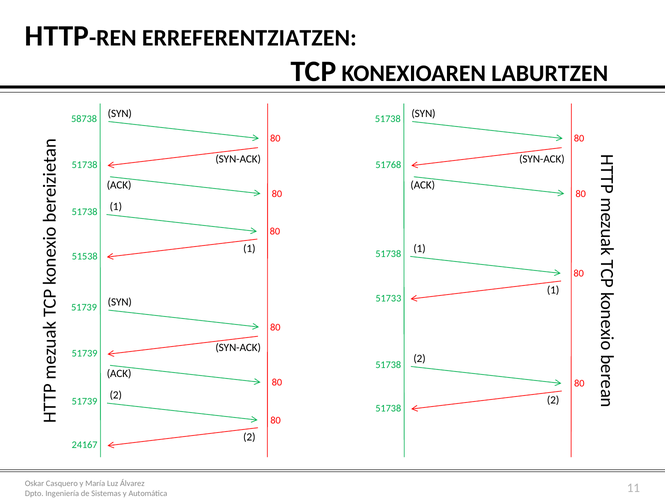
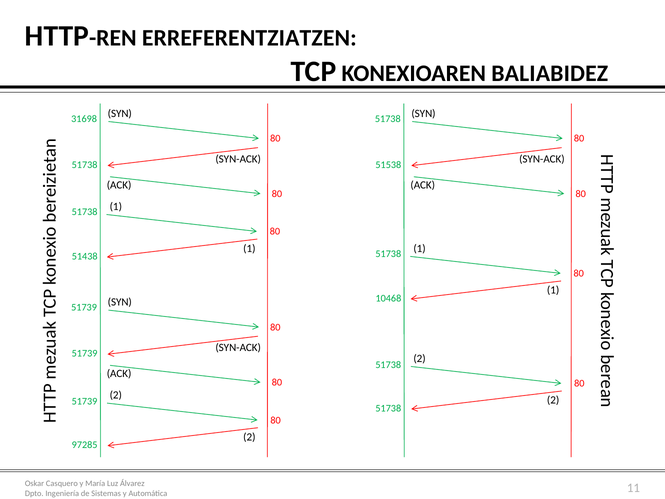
LABURTZEN: LABURTZEN -> BALIABIDEZ
58738: 58738 -> 31698
51768: 51768 -> 51538
51538: 51538 -> 51438
51733: 51733 -> 10468
24167: 24167 -> 97285
